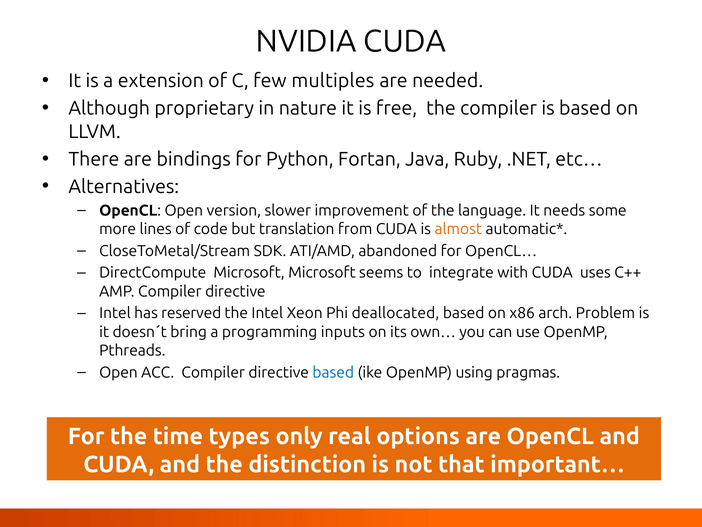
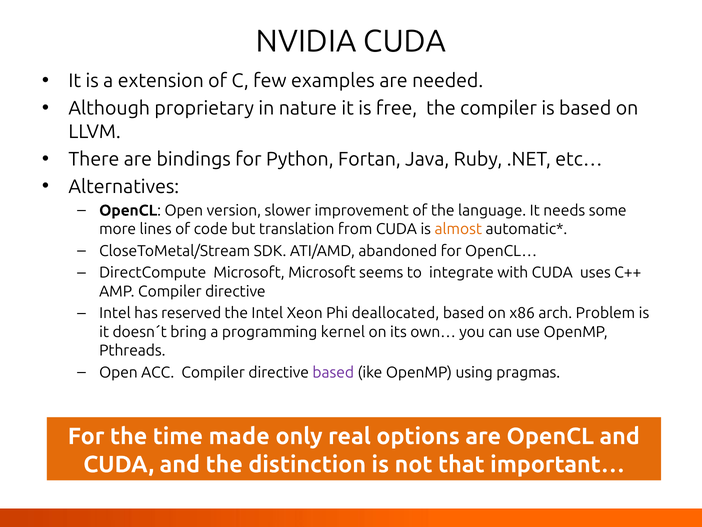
multiples: multiples -> examples
inputs: inputs -> kernel
based at (333, 372) colour: blue -> purple
types: types -> made
